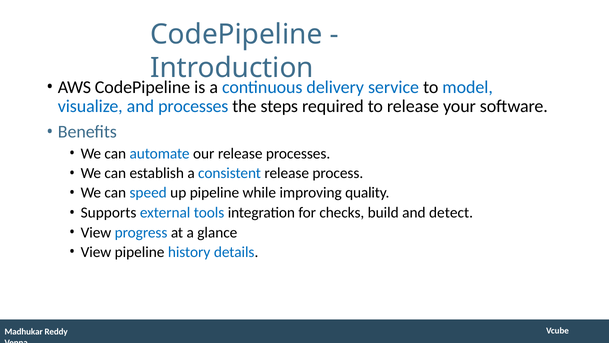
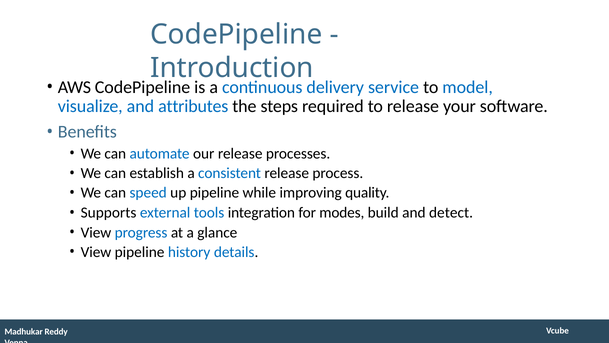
and processes: processes -> attributes
checks: checks -> modes
